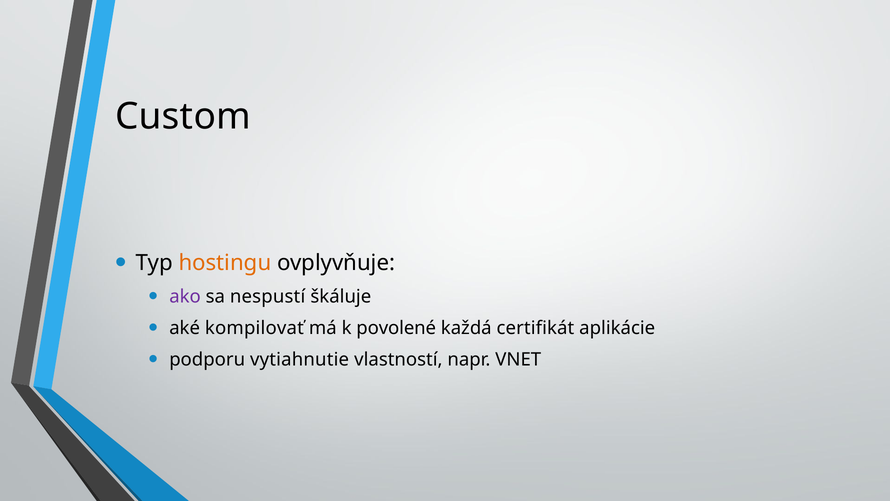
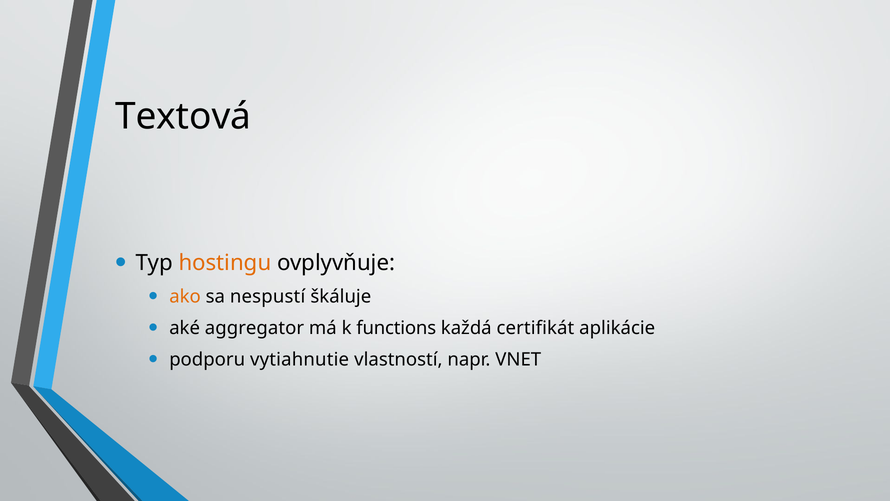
Custom: Custom -> Textová
ako colour: purple -> orange
kompilovať: kompilovať -> aggregator
povolené: povolené -> functions
